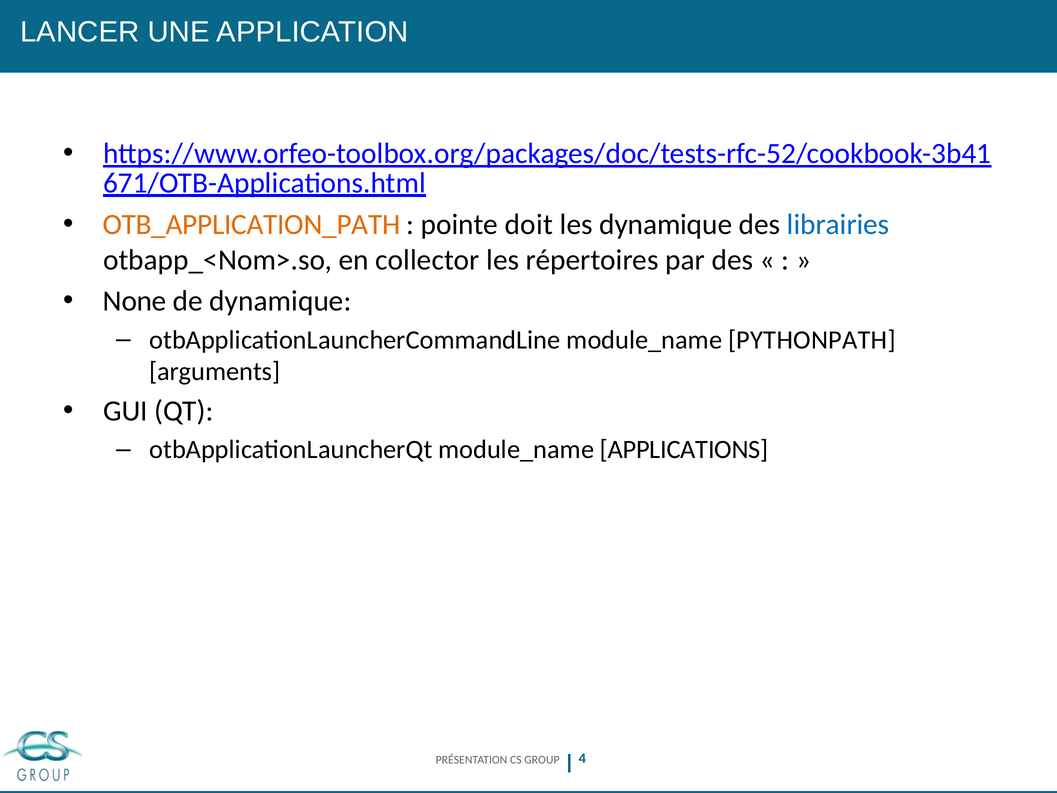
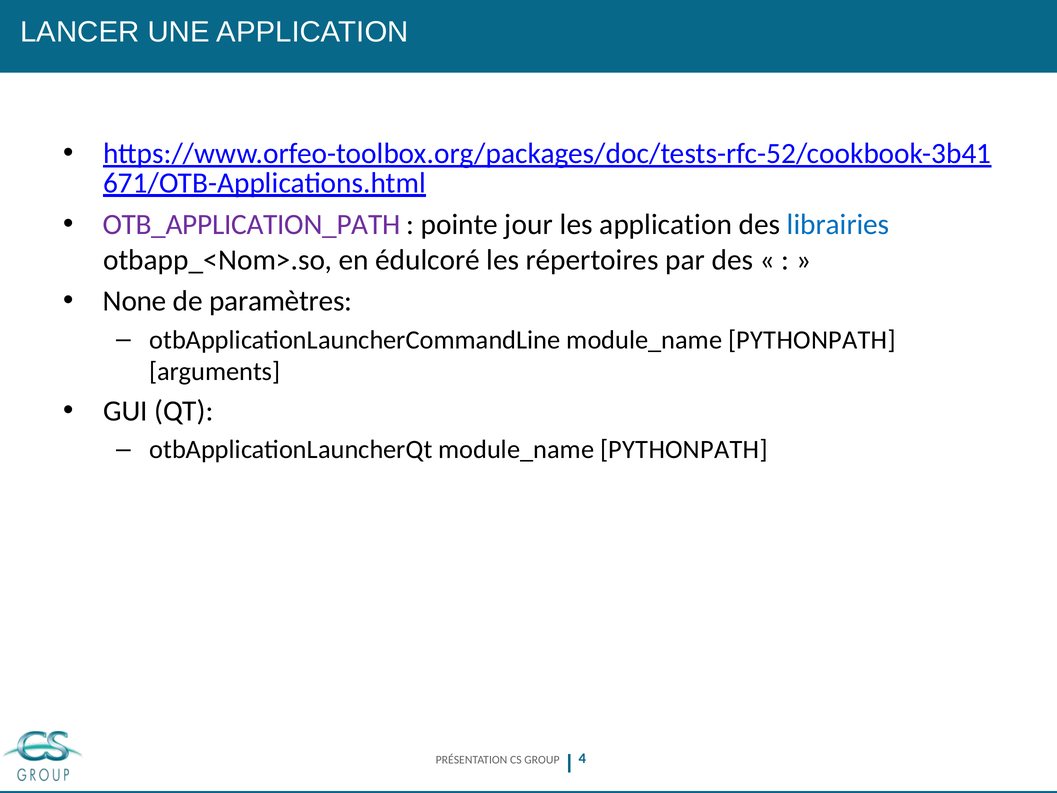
OTB_APPLICATION_PATH colour: orange -> purple
doit: doit -> jour
les dynamique: dynamique -> application
collector: collector -> édulcoré
de dynamique: dynamique -> paramètres
otbApplicationLauncherQt module_name APPLICATIONS: APPLICATIONS -> PYTHONPATH
